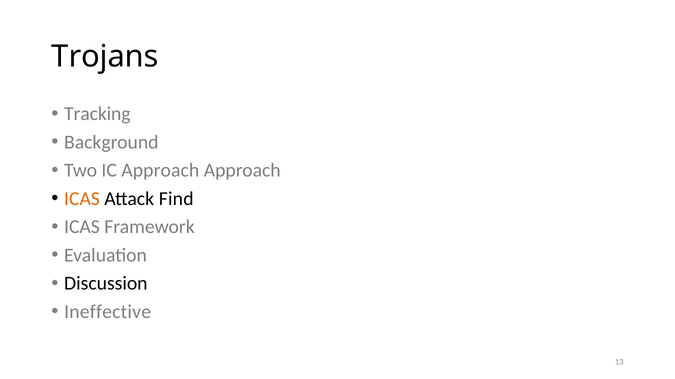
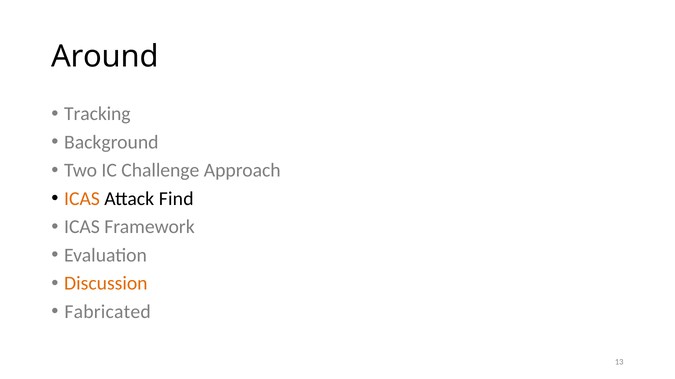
Trojans: Trojans -> Around
IC Approach: Approach -> Challenge
Discussion colour: black -> orange
Ineffective: Ineffective -> Fabricated
